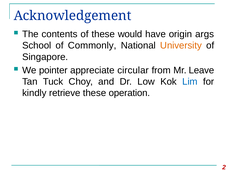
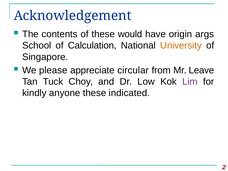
Commonly: Commonly -> Calculation
pointer: pointer -> please
Lim colour: blue -> purple
retrieve: retrieve -> anyone
operation: operation -> indicated
